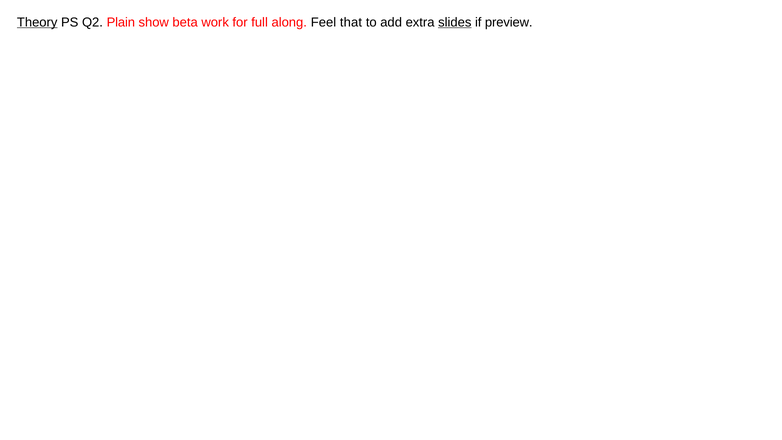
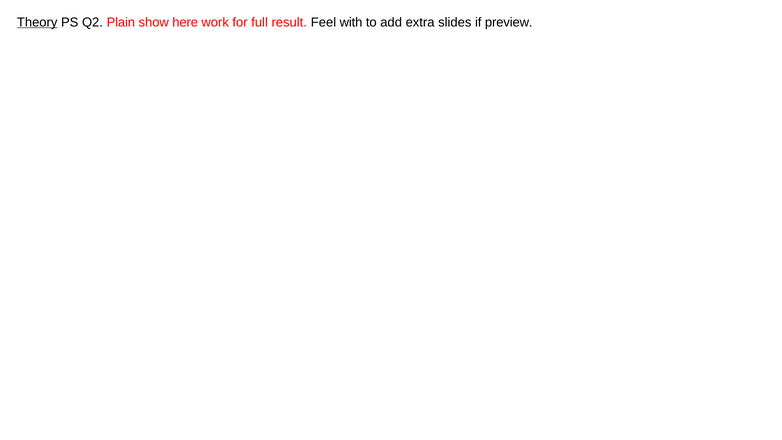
beta: beta -> here
along: along -> result
that: that -> with
slides underline: present -> none
